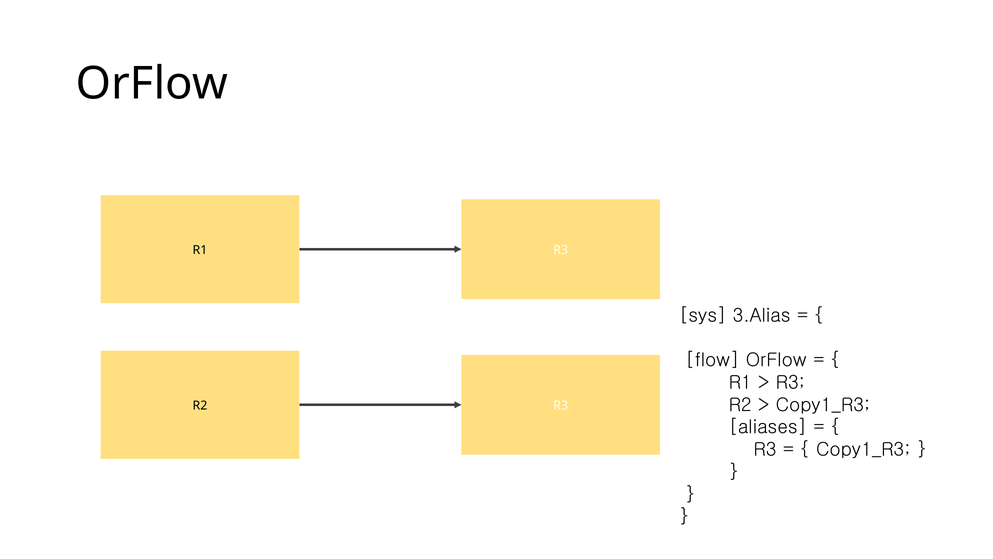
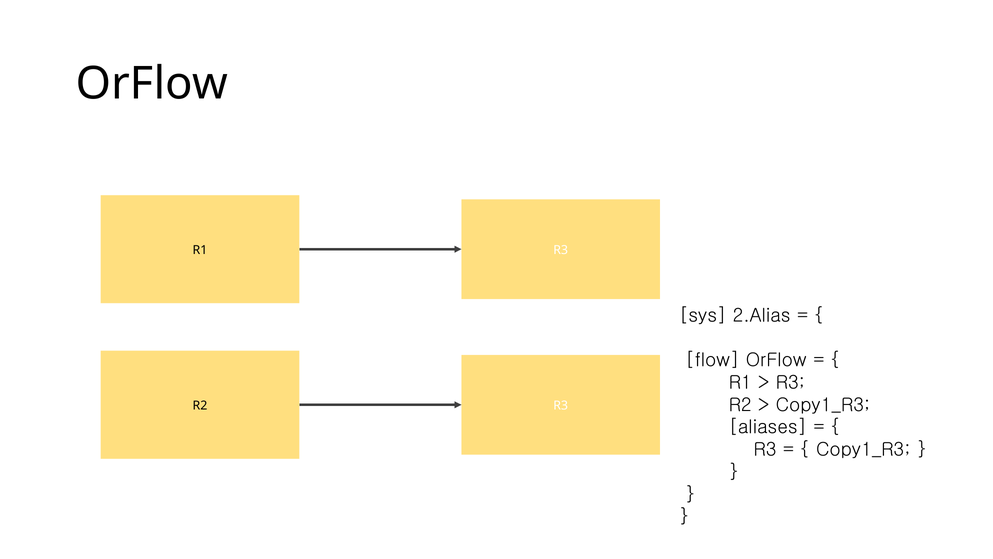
3.Alias: 3.Alias -> 2.Alias
